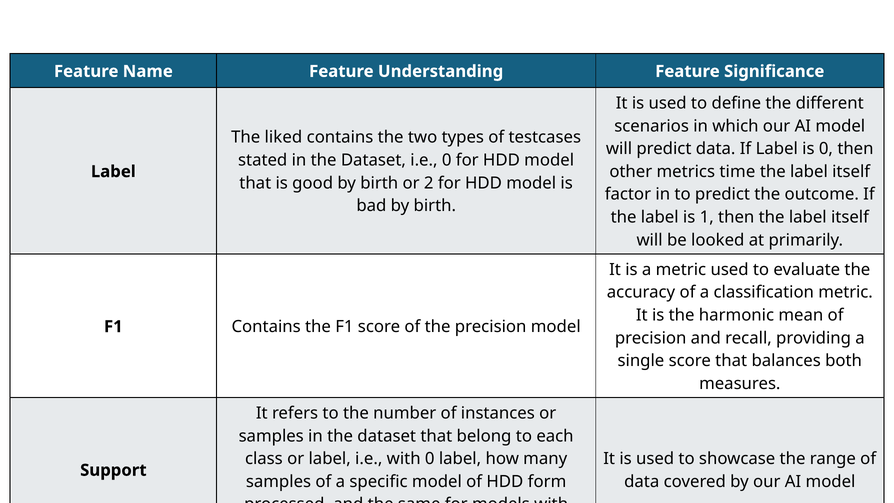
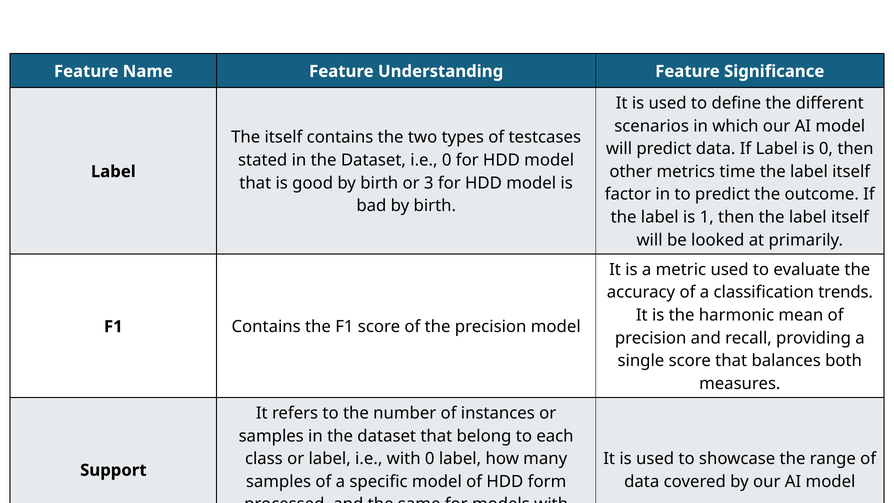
The liked: liked -> itself
2: 2 -> 3
classification metric: metric -> trends
